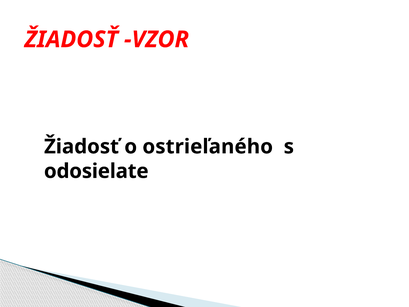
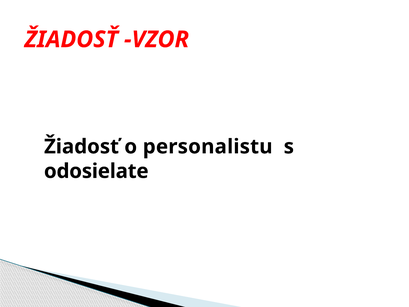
ostrieľaného: ostrieľaného -> personalistu
